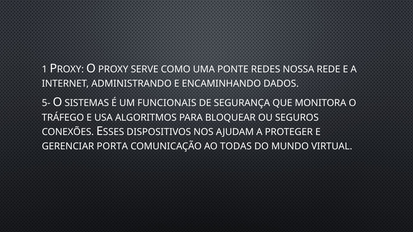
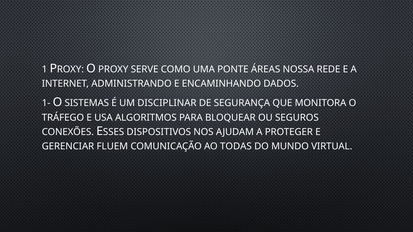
REDES: REDES -> ÁREAS
5-: 5- -> 1-
FUNCIONAIS: FUNCIONAIS -> DISCIPLINAR
PORTA: PORTA -> FLUEM
